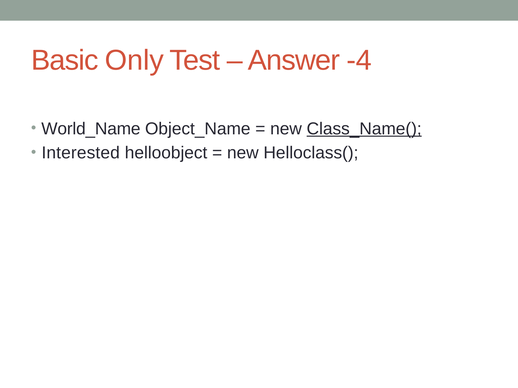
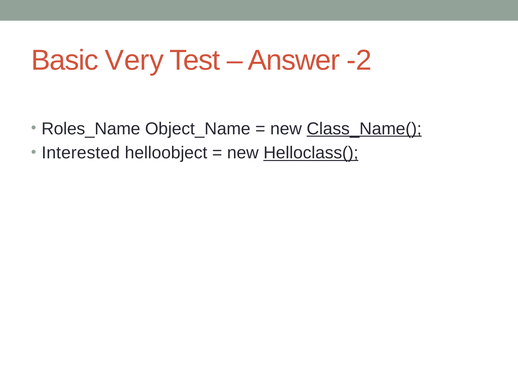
Only: Only -> Very
-4: -4 -> -2
World_Name: World_Name -> Roles_Name
Helloclass( underline: none -> present
